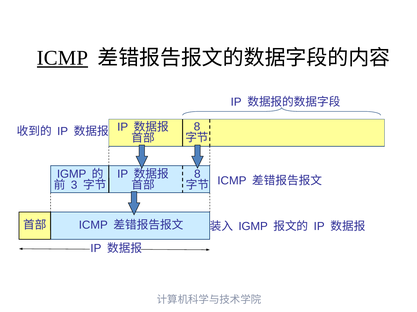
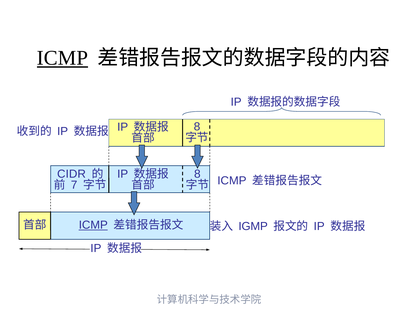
IGMP at (72, 174): IGMP -> CIDR
3: 3 -> 7
ICMP at (93, 225) underline: none -> present
